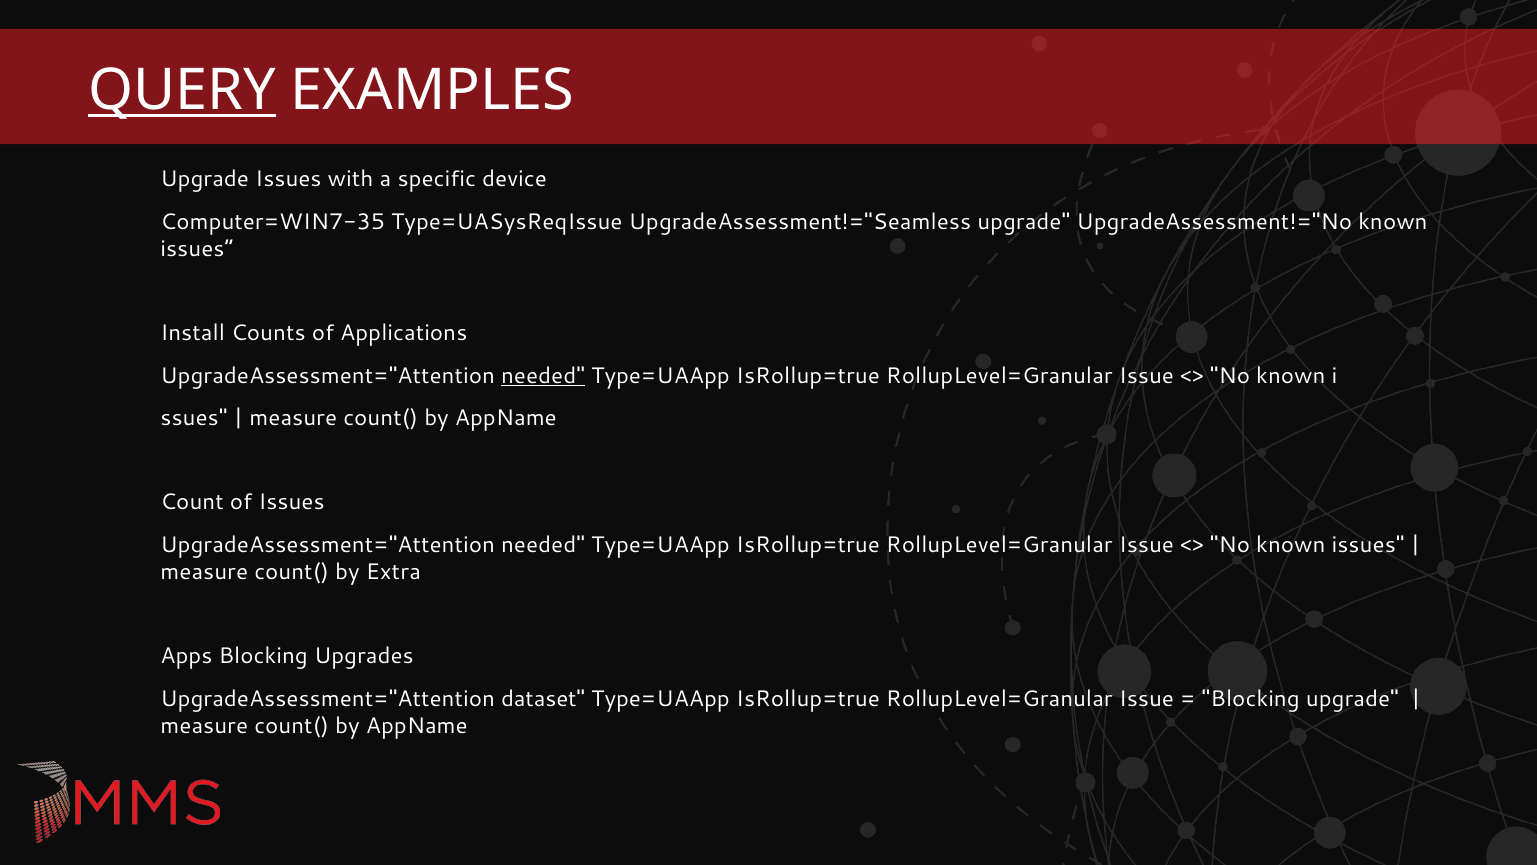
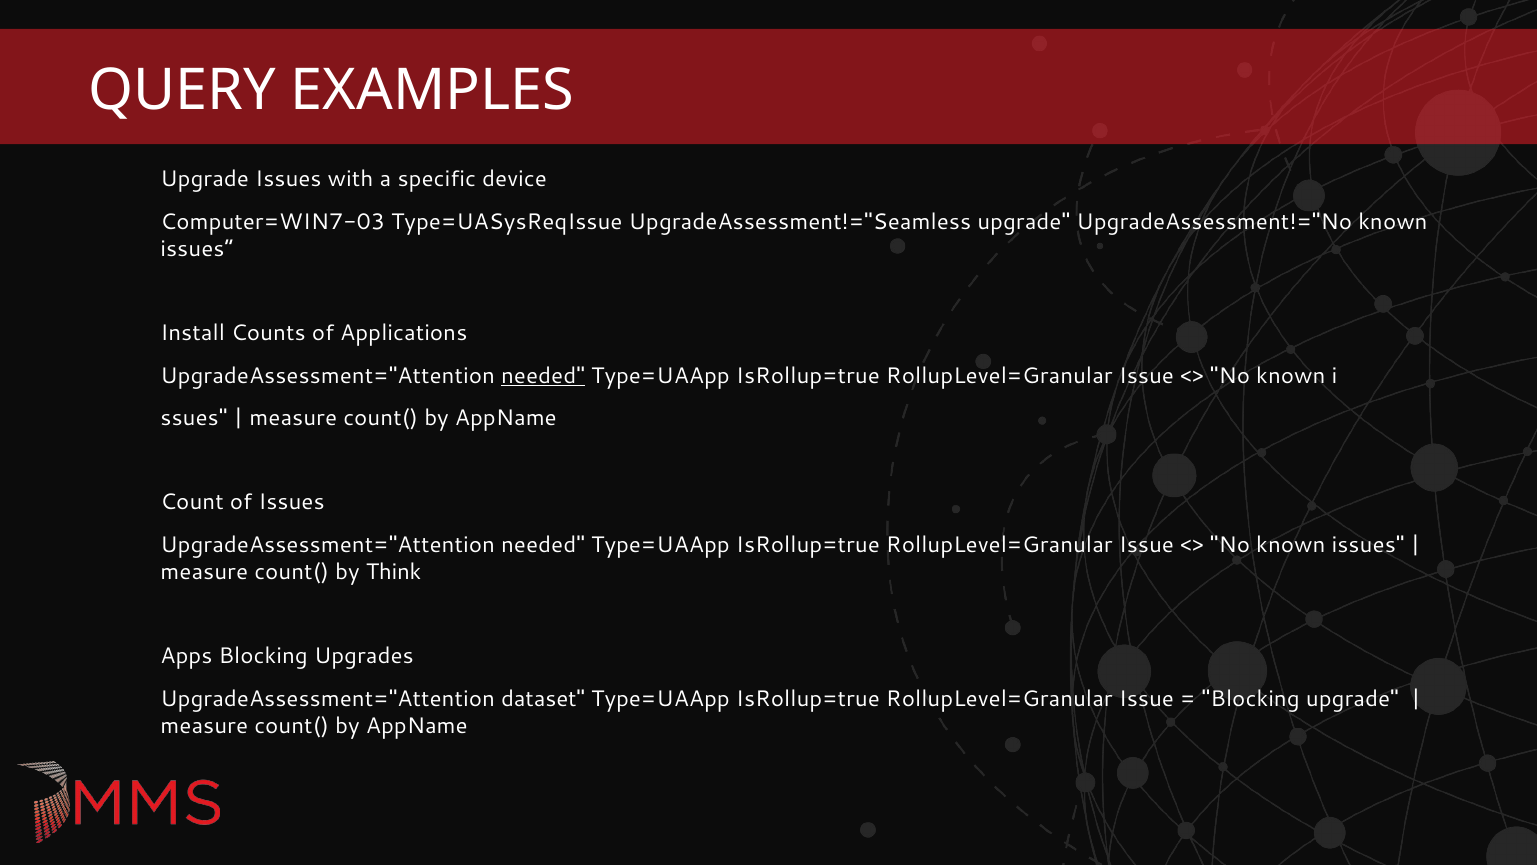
QUERY underline: present -> none
Computer=WIN7-35: Computer=WIN7-35 -> Computer=WIN7-03
Extra: Extra -> Think
